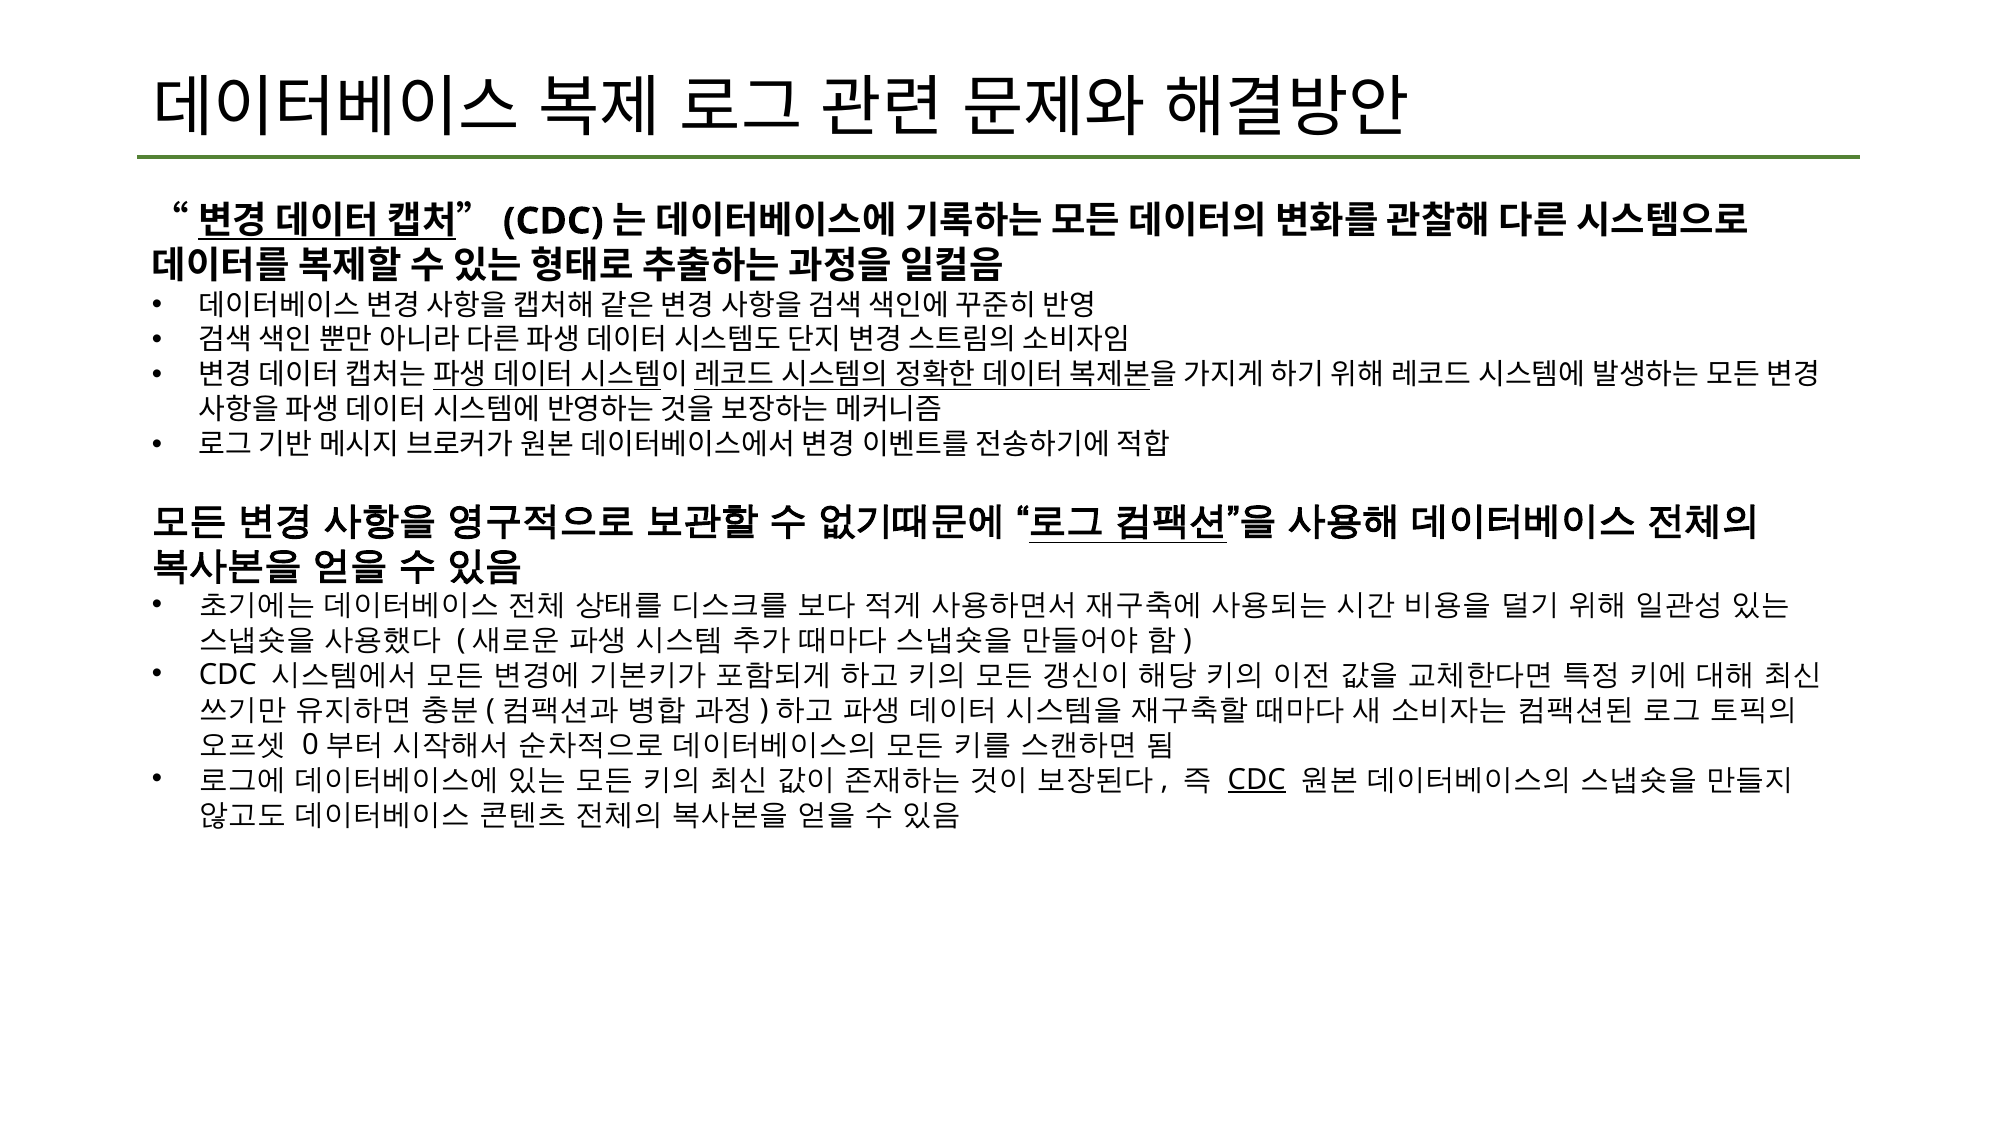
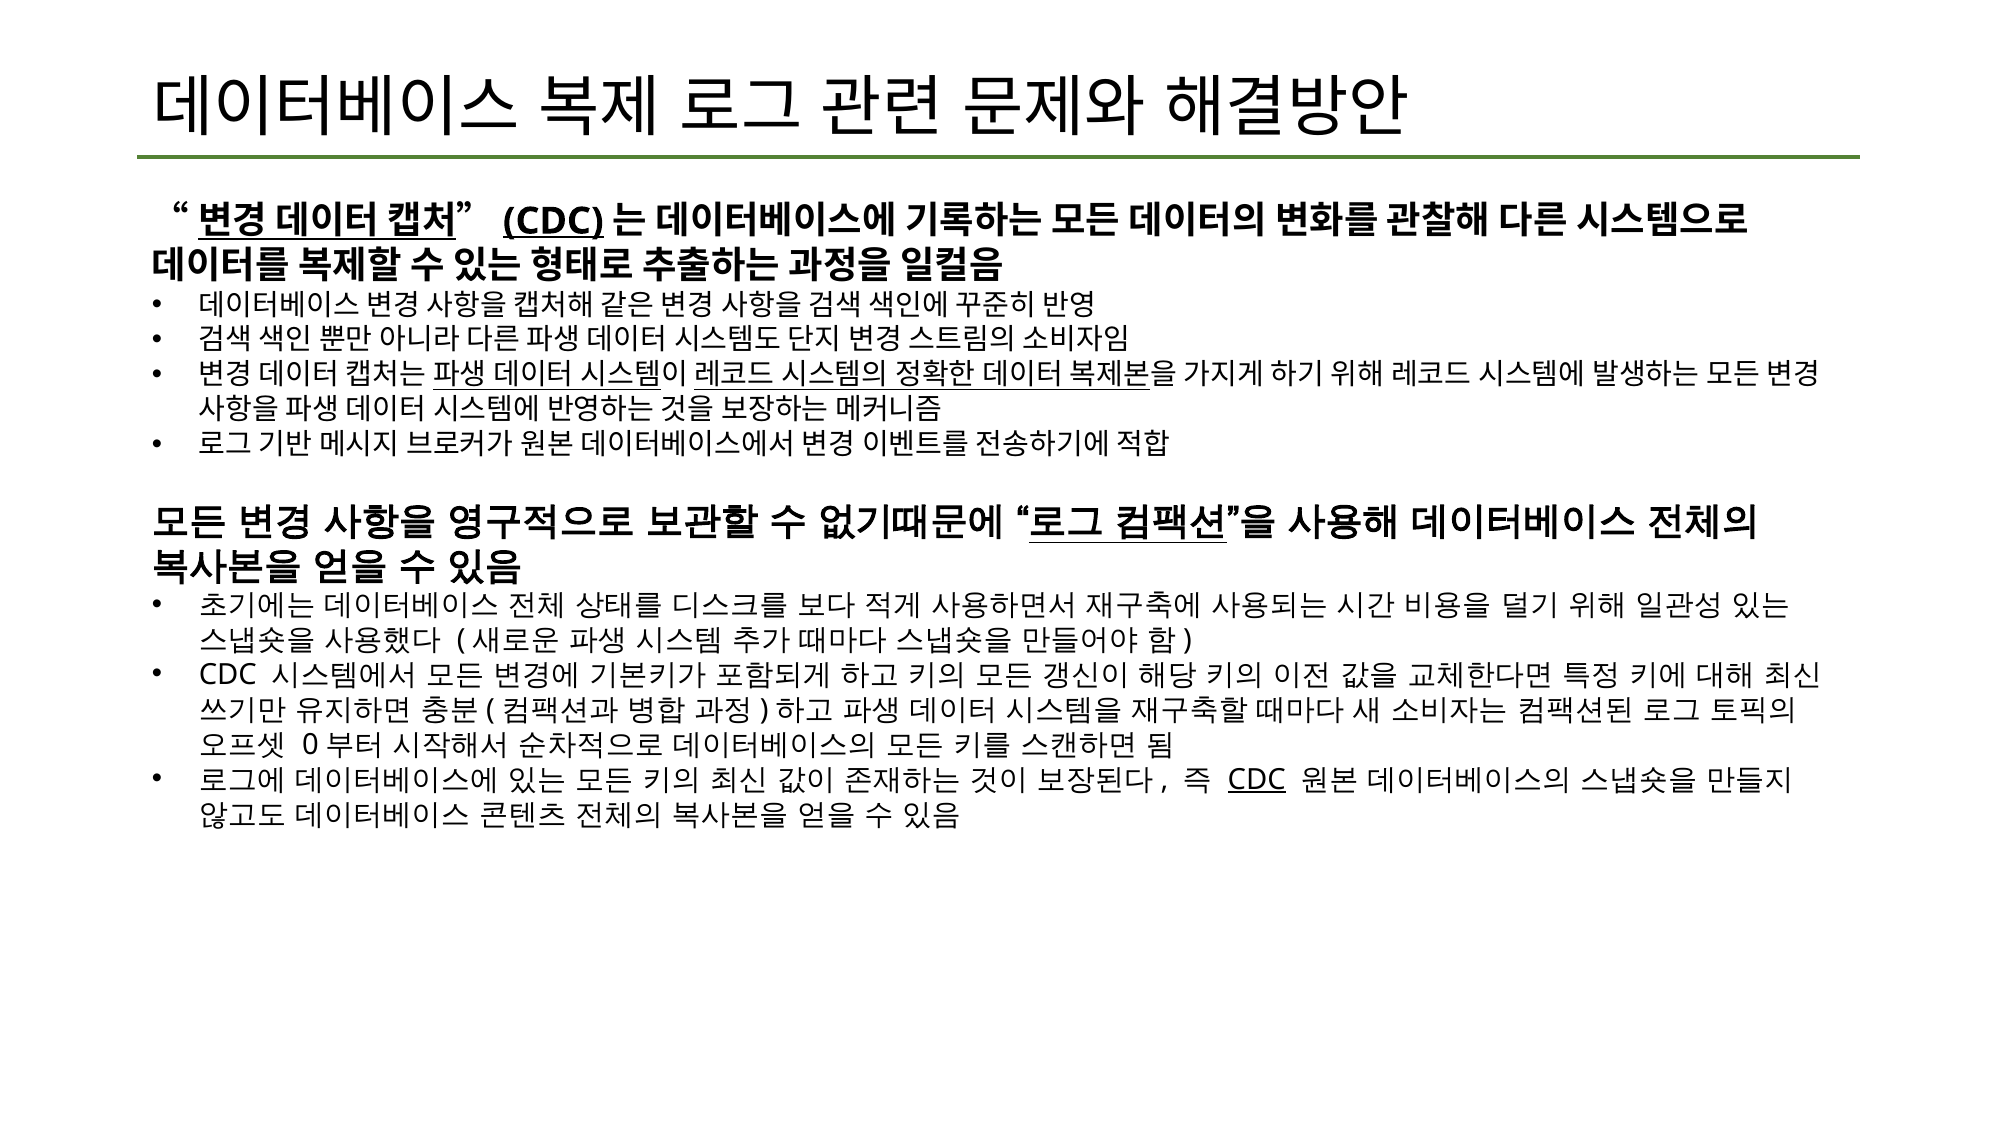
CDC at (553, 221) underline: none -> present
